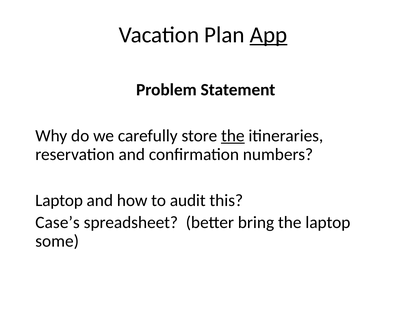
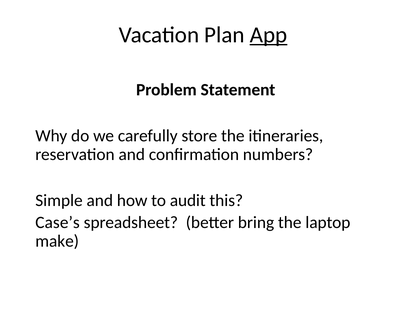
the at (233, 136) underline: present -> none
Laptop at (59, 201): Laptop -> Simple
some: some -> make
